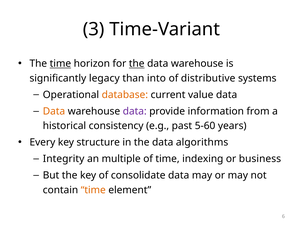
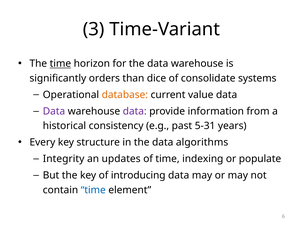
the at (137, 64) underline: present -> none
legacy: legacy -> orders
into: into -> dice
distributive: distributive -> consolidate
Data at (54, 111) colour: orange -> purple
5-60: 5-60 -> 5-31
multiple: multiple -> updates
business: business -> populate
consolidate: consolidate -> introducing
time at (93, 190) colour: orange -> blue
